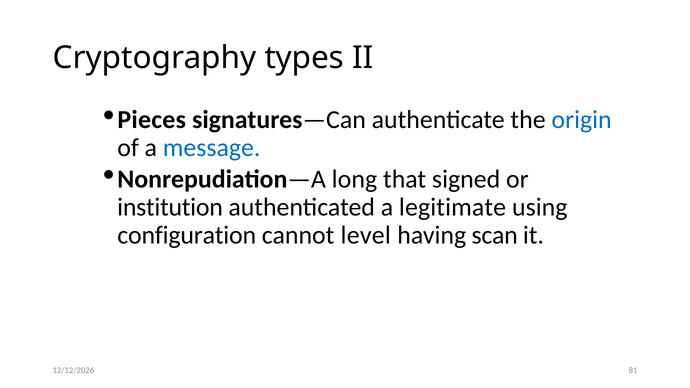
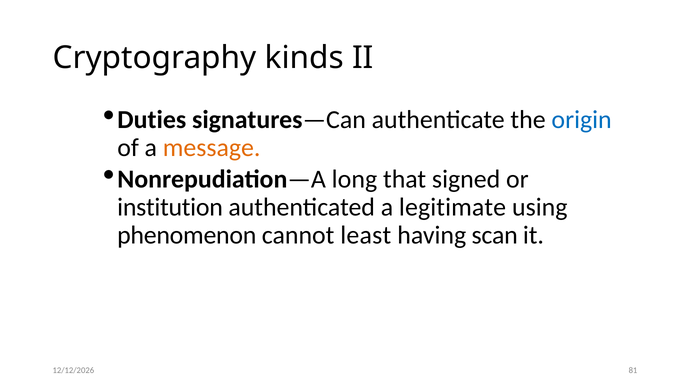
types: types -> kinds
Pieces: Pieces -> Duties
message colour: blue -> orange
configuration: configuration -> phenomenon
level: level -> least
